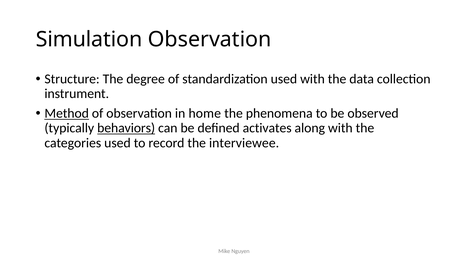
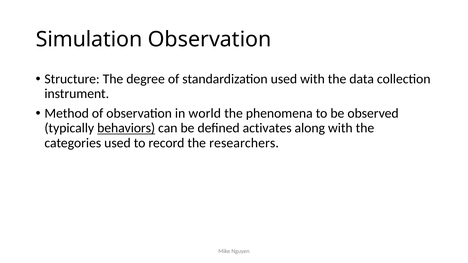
Method underline: present -> none
home: home -> world
interviewee: interviewee -> researchers
